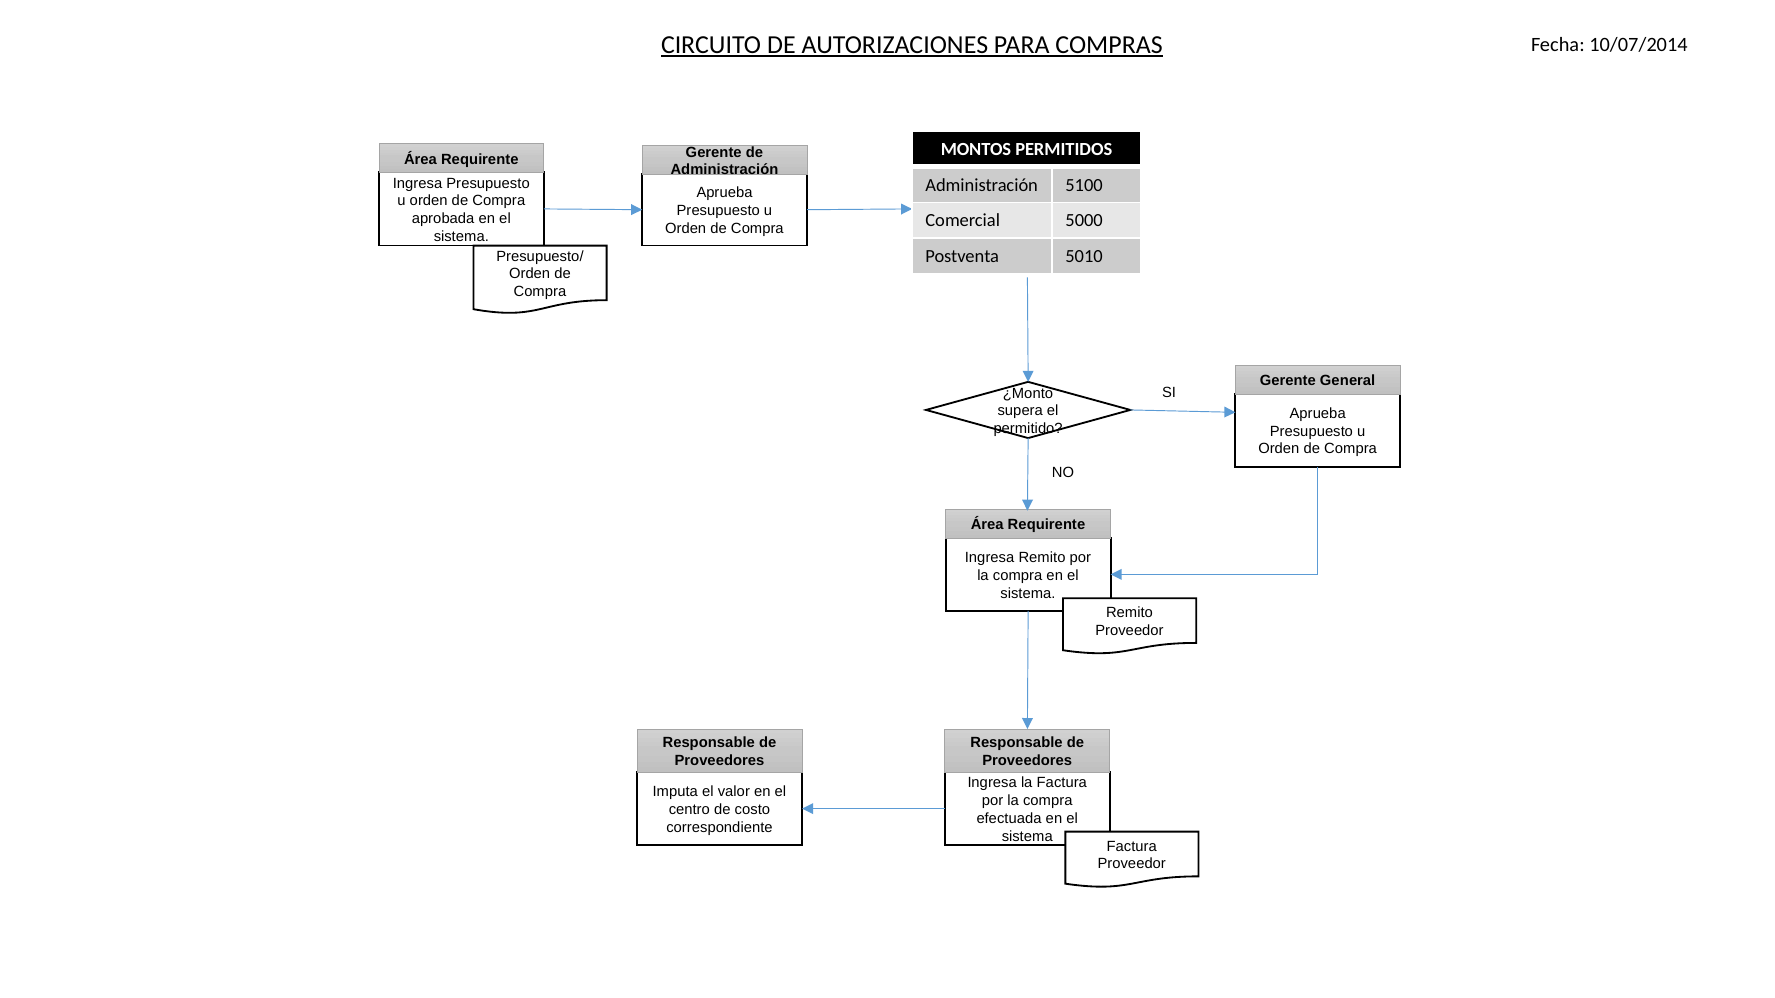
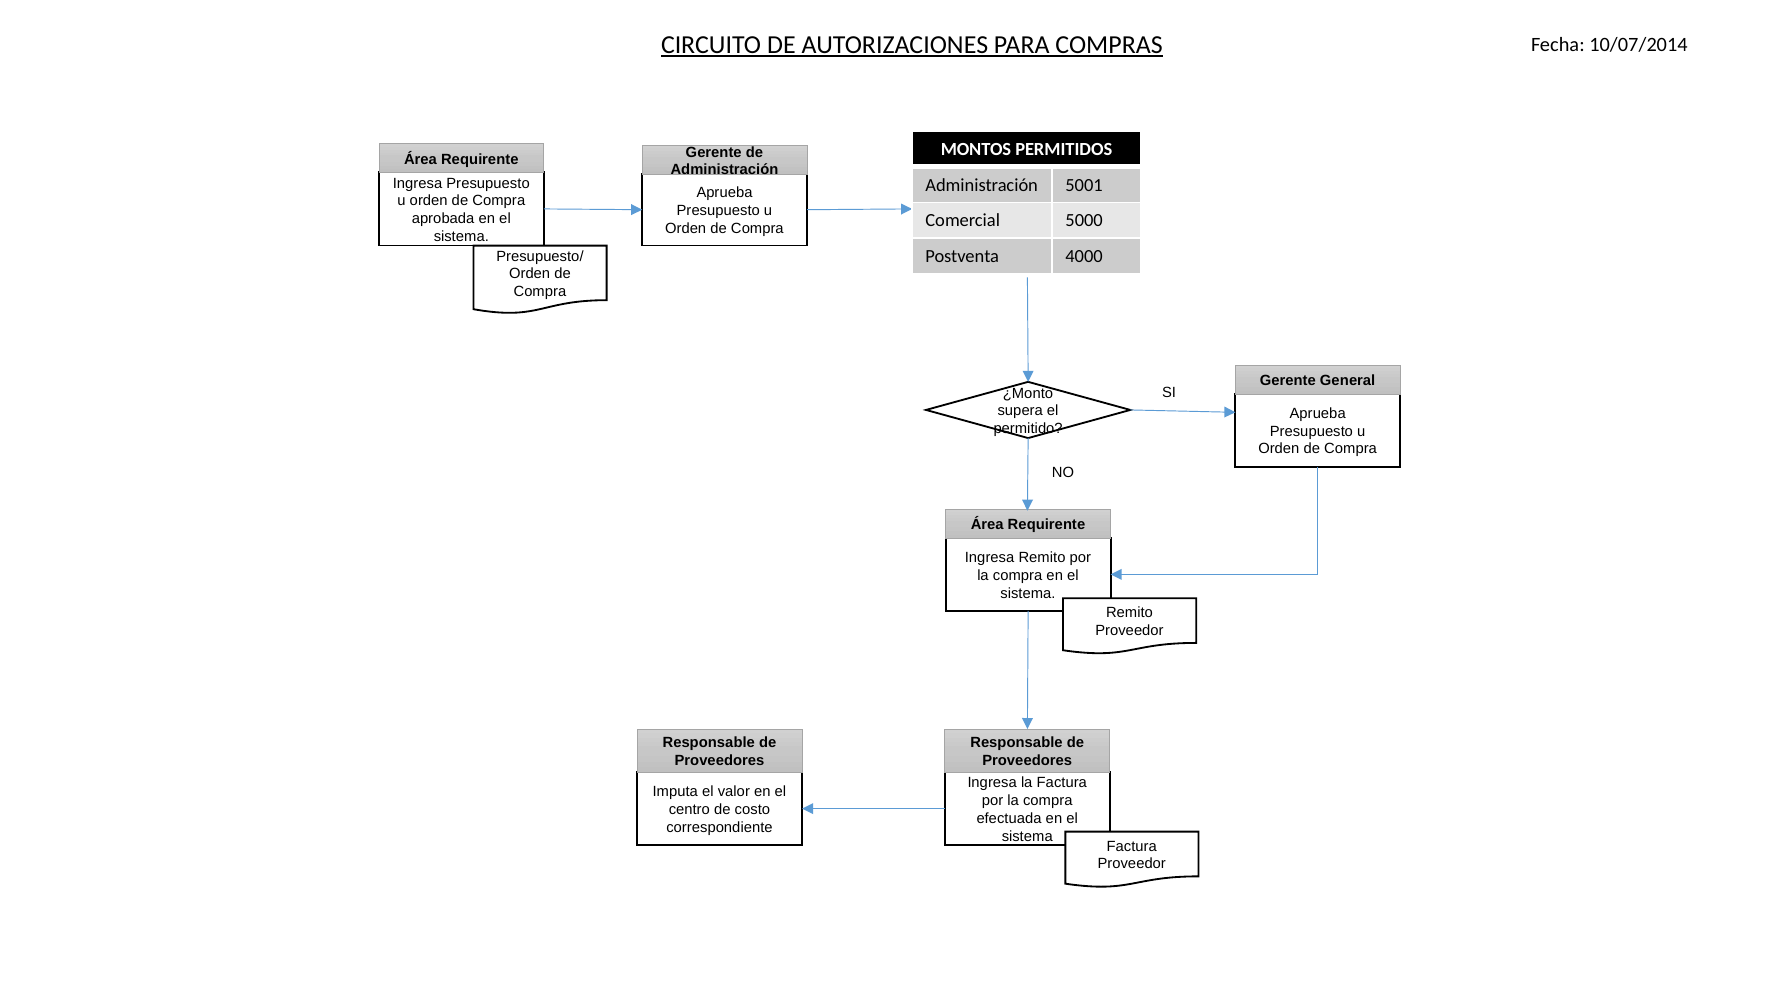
5100: 5100 -> 5001
5010: 5010 -> 4000
